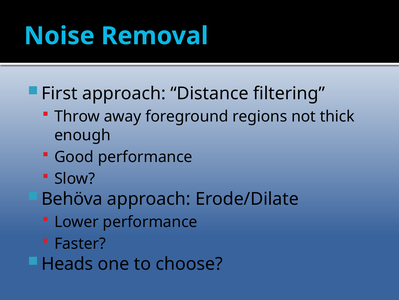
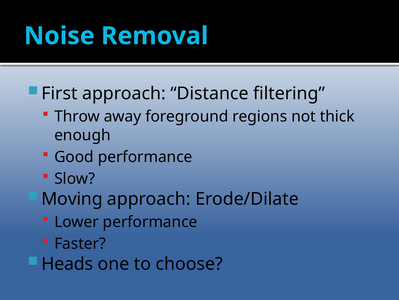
Behöva: Behöva -> Moving
